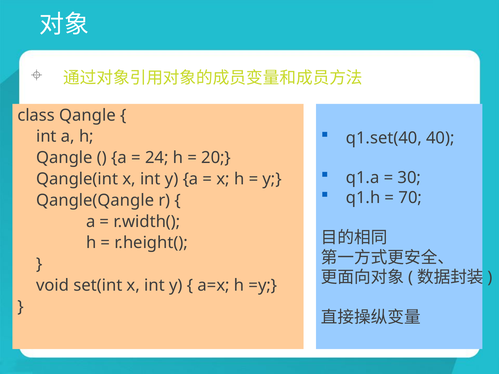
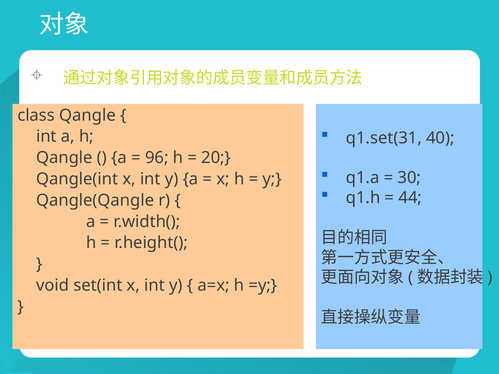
q1.set(40: q1.set(40 -> q1.set(31
24: 24 -> 96
70: 70 -> 44
